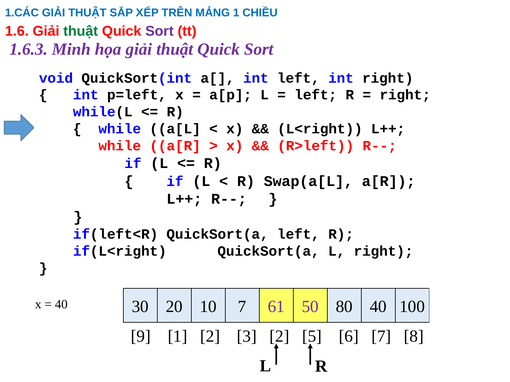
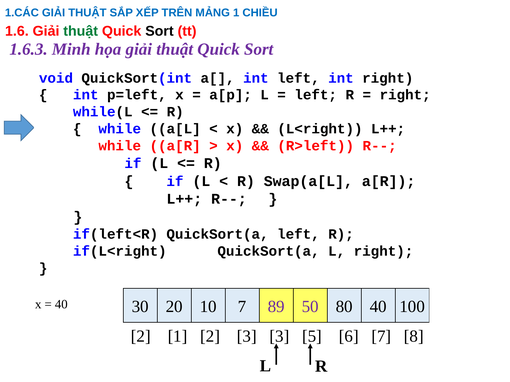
Sort at (159, 31) colour: purple -> black
61: 61 -> 89
9 at (141, 337): 9 -> 2
3 2: 2 -> 3
